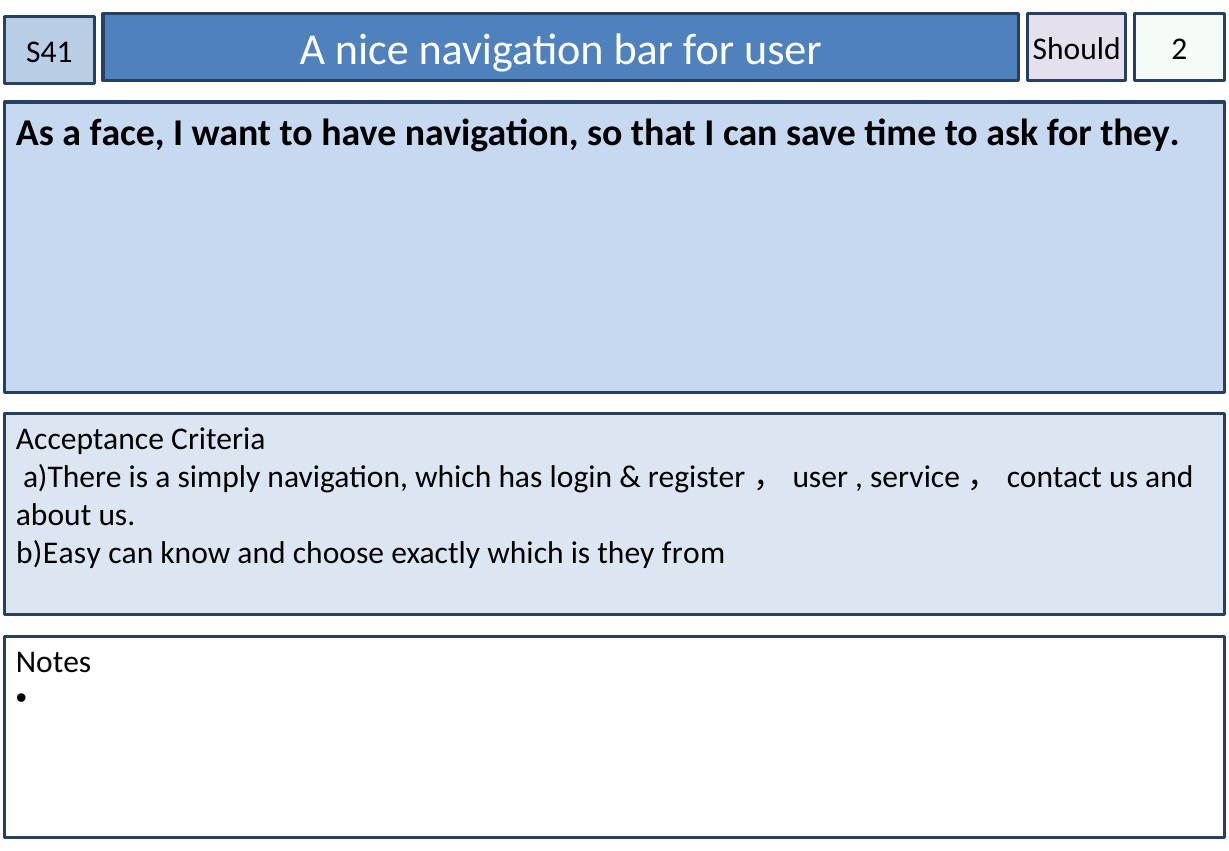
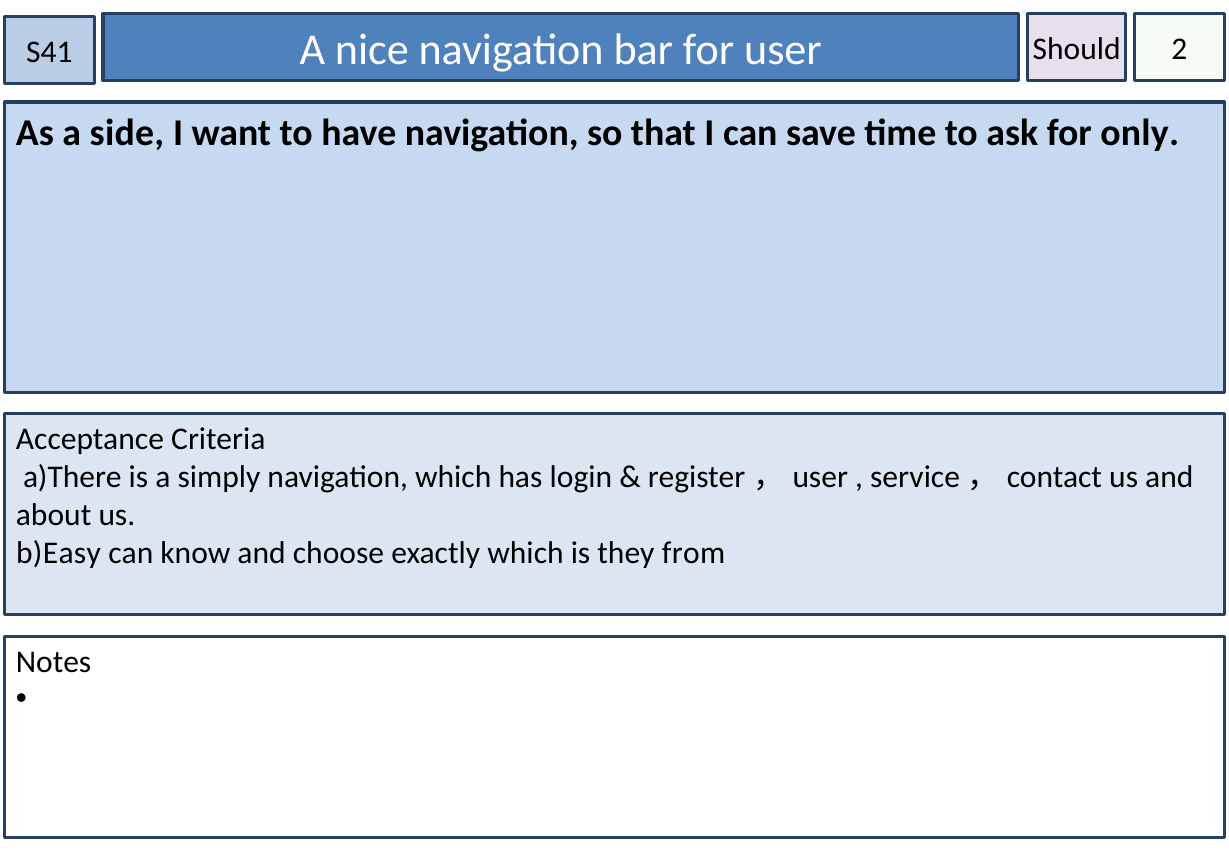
face: face -> side
for they: they -> only
